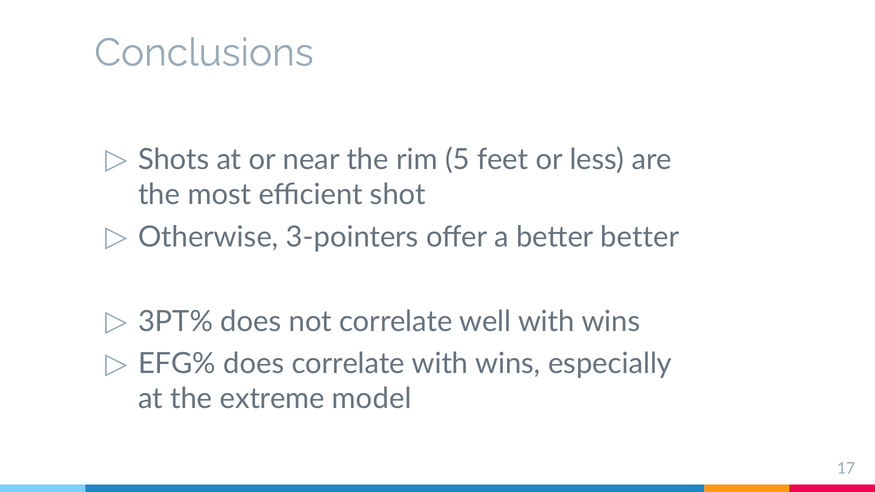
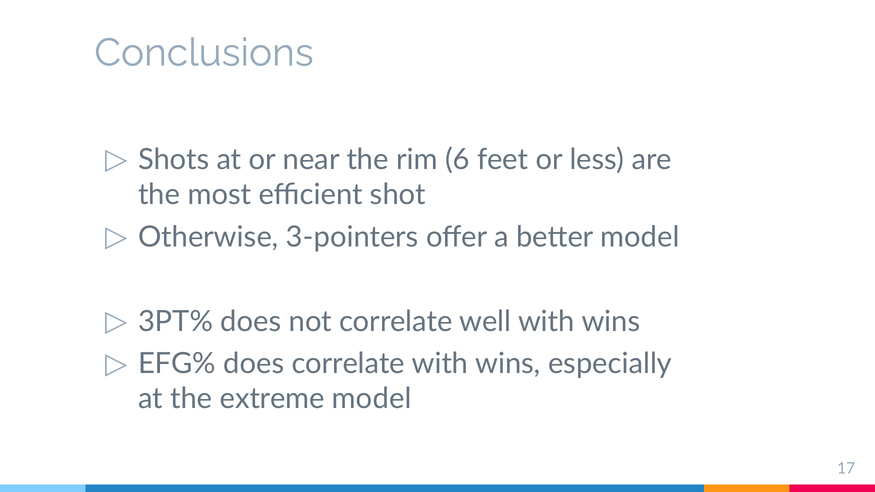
5: 5 -> 6
better better: better -> model
